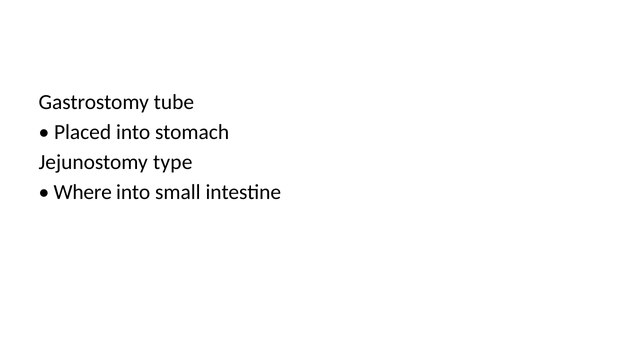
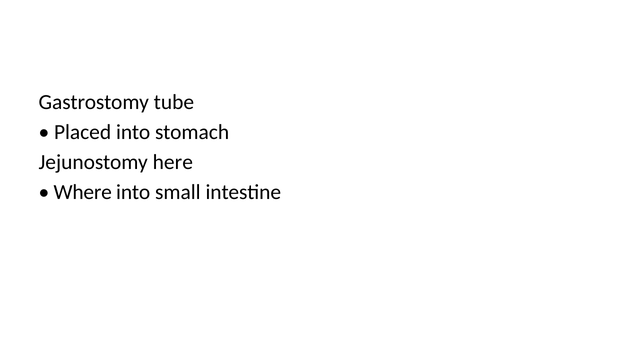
type: type -> here
